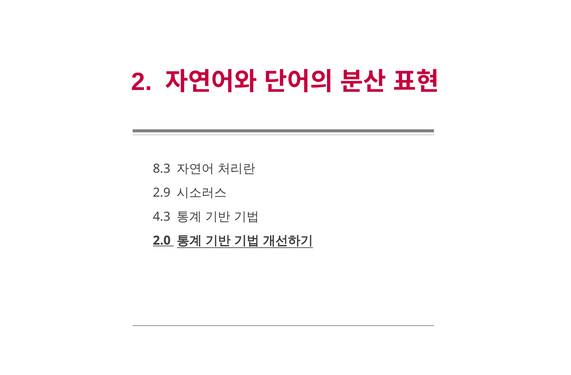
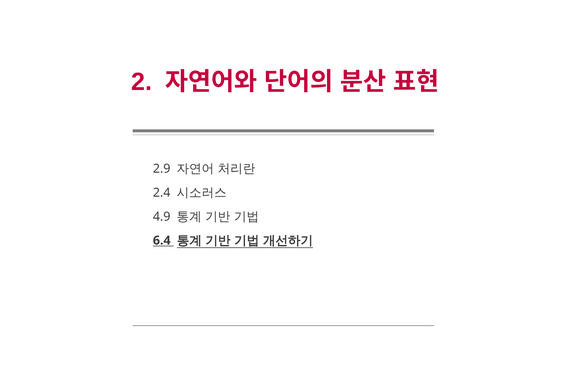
8.3: 8.3 -> 2.9
2.9: 2.9 -> 2.4
4.3: 4.3 -> 4.9
2.0: 2.0 -> 6.4
